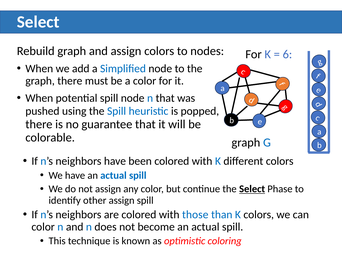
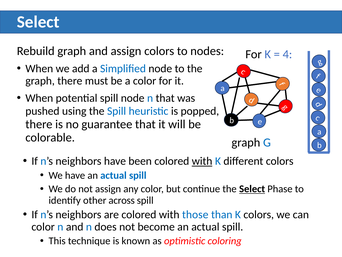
6: 6 -> 4
with at (202, 161) underline: none -> present
other assign: assign -> across
